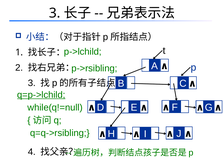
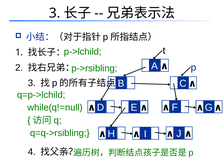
q=p->lchild underline: present -> none
